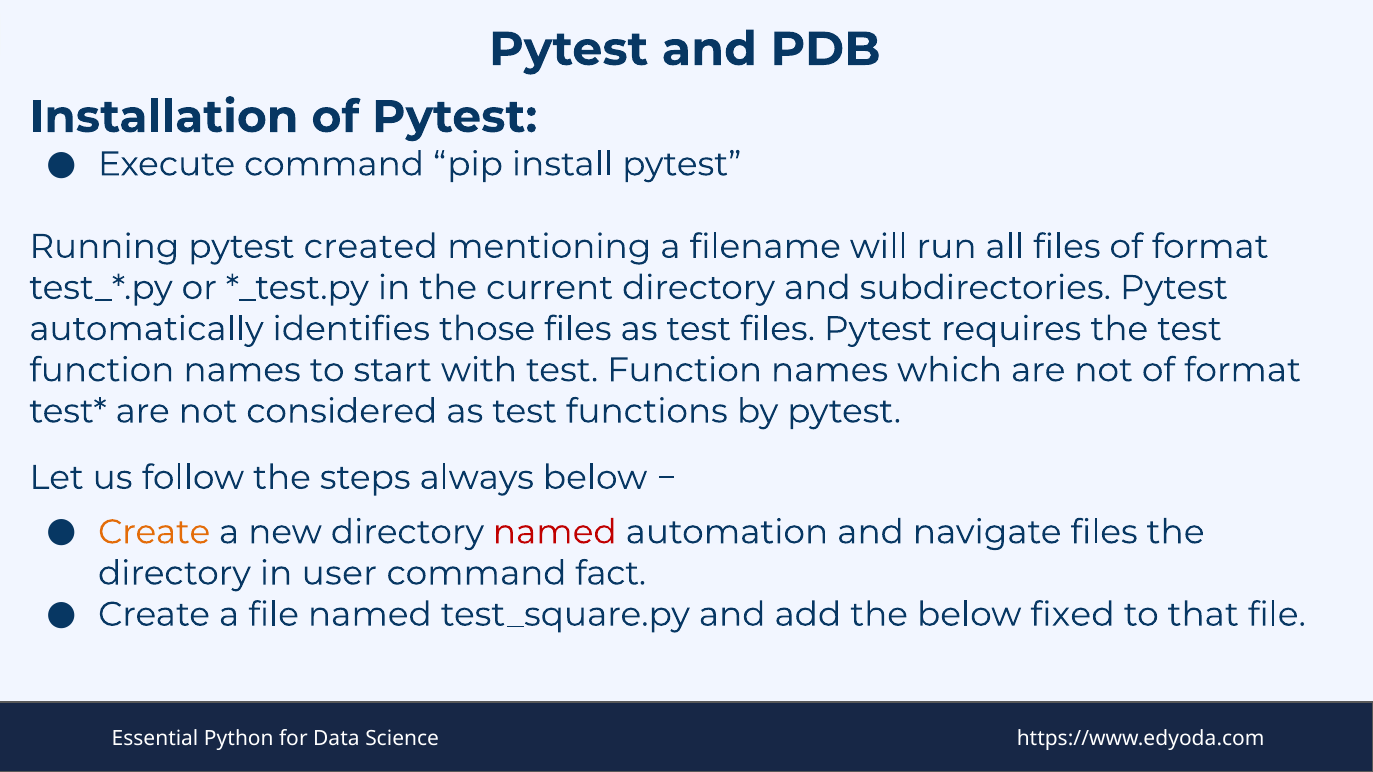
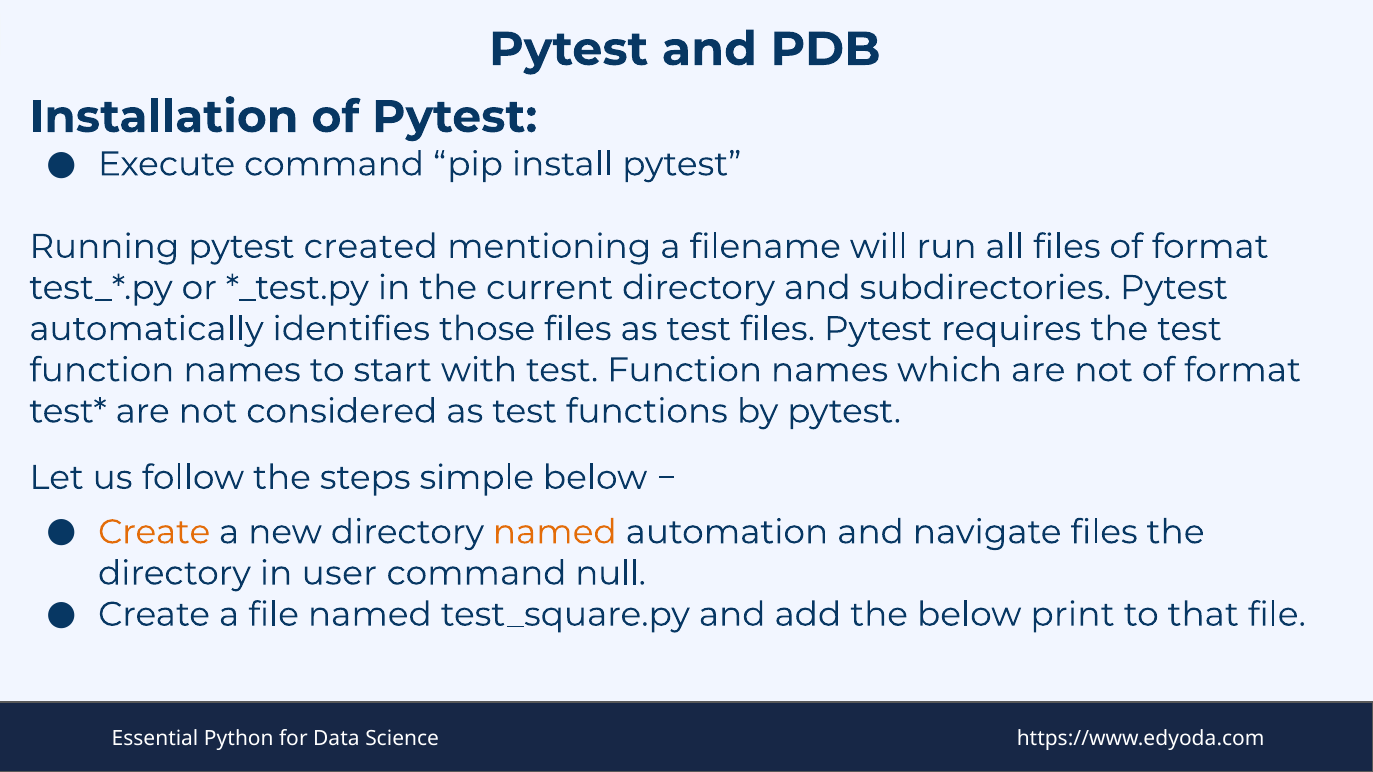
always: always -> simple
named at (555, 532) colour: red -> orange
fact: fact -> null
fixed: fixed -> print
